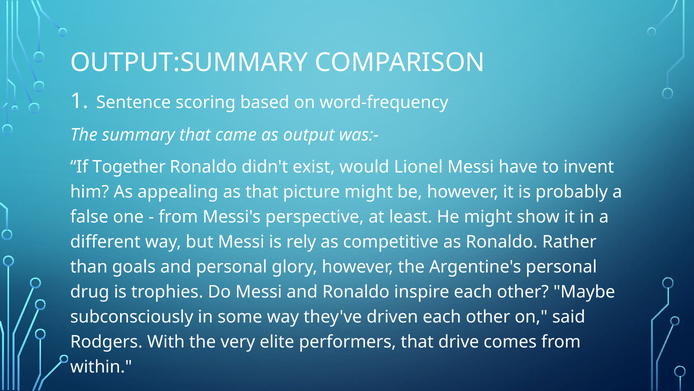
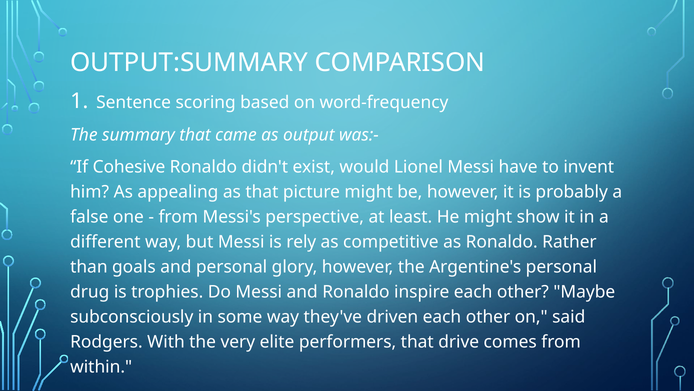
Together: Together -> Cohesive
